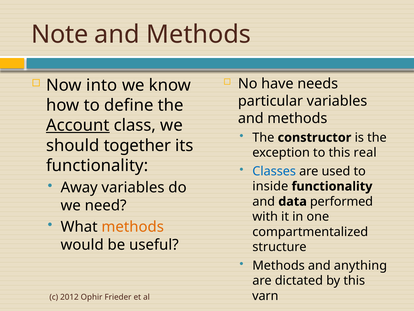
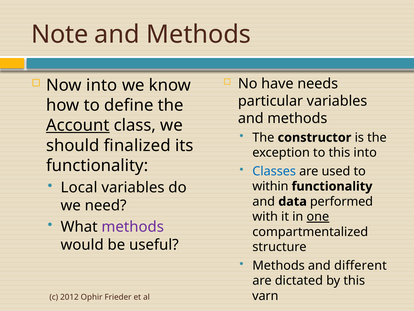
together: together -> finalized
this real: real -> into
Away: Away -> Local
inside: inside -> within
one underline: none -> present
methods at (133, 226) colour: orange -> purple
anything: anything -> different
